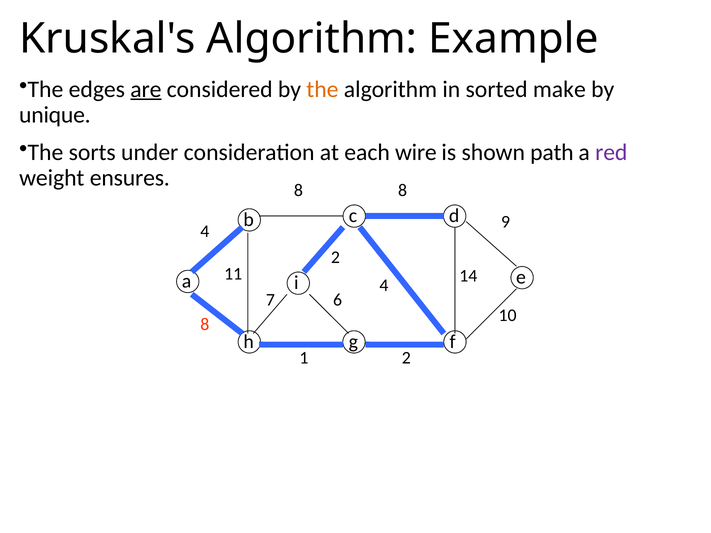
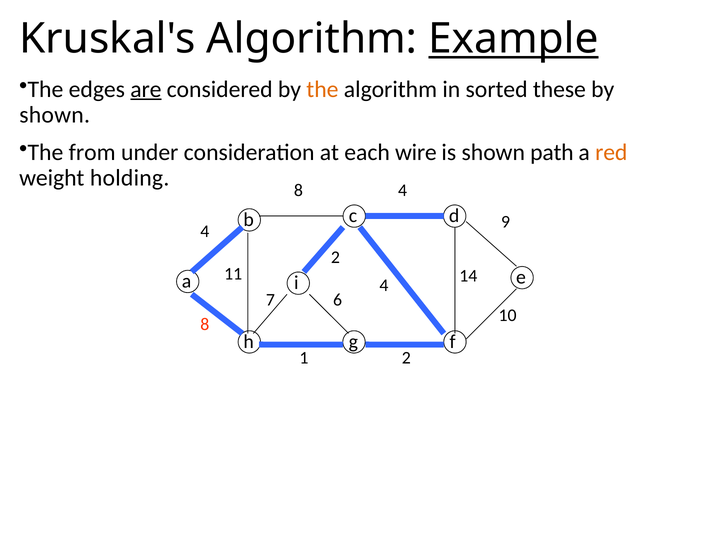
Example underline: none -> present
make: make -> these
unique at (55, 115): unique -> shown
sorts: sorts -> from
red colour: purple -> orange
ensures: ensures -> holding
8 8: 8 -> 4
